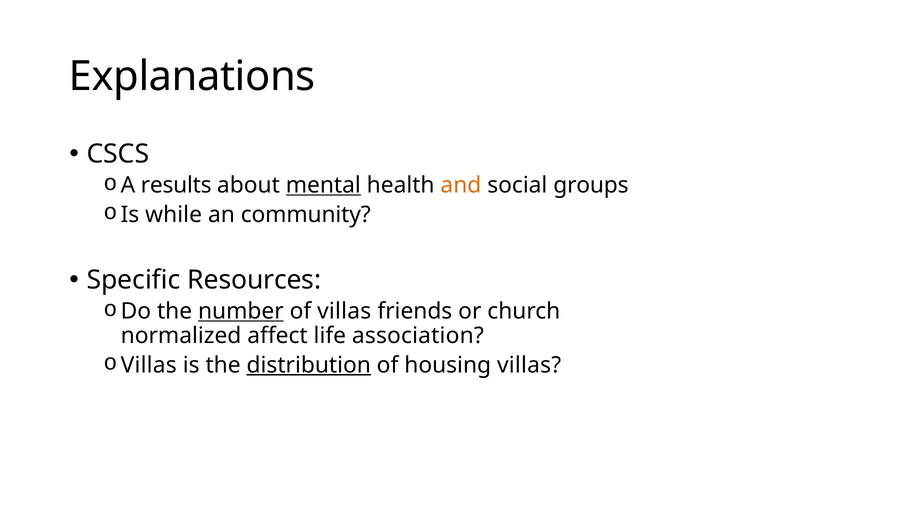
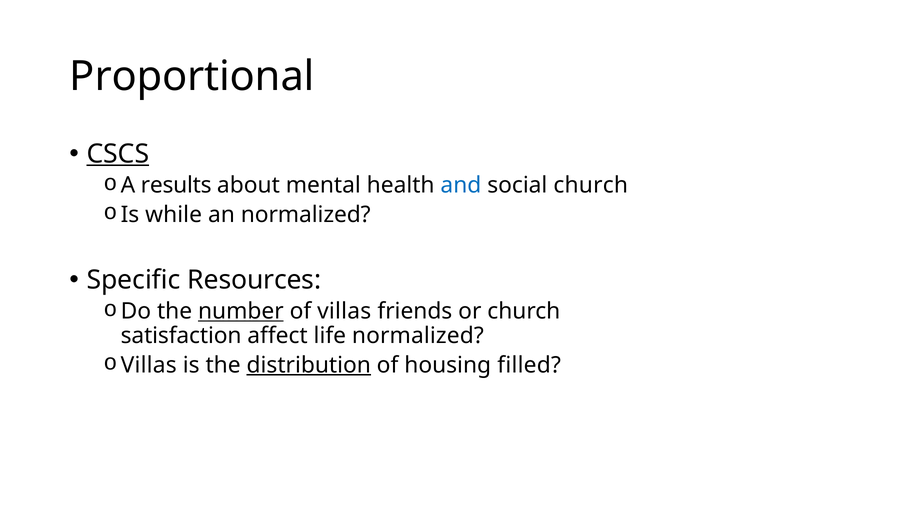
Explanations: Explanations -> Proportional
CSCS underline: none -> present
mental underline: present -> none
and colour: orange -> blue
social groups: groups -> church
an community: community -> normalized
normalized: normalized -> satisfaction
life association: association -> normalized
housing villas: villas -> filled
